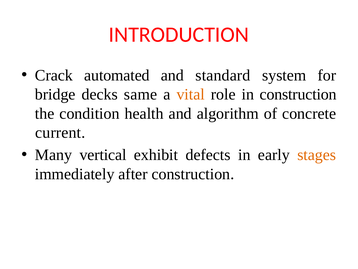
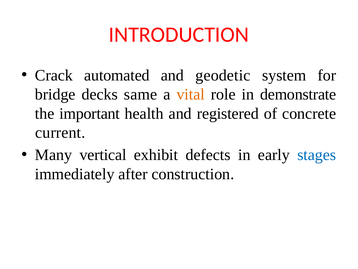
standard: standard -> geodetic
in construction: construction -> demonstrate
condition: condition -> important
algorithm: algorithm -> registered
stages colour: orange -> blue
